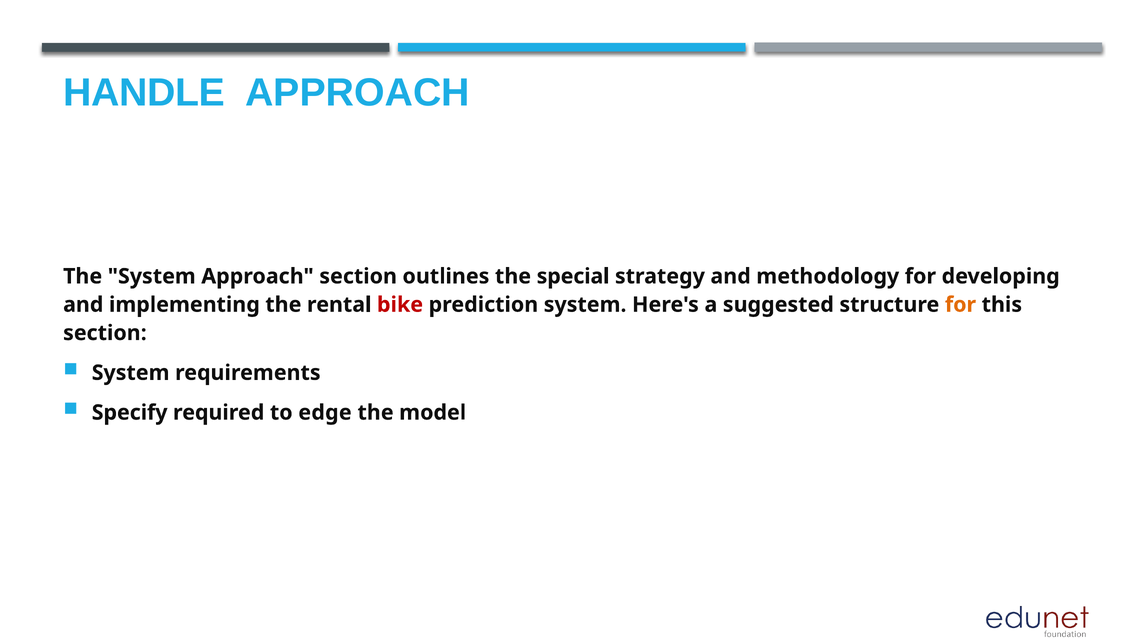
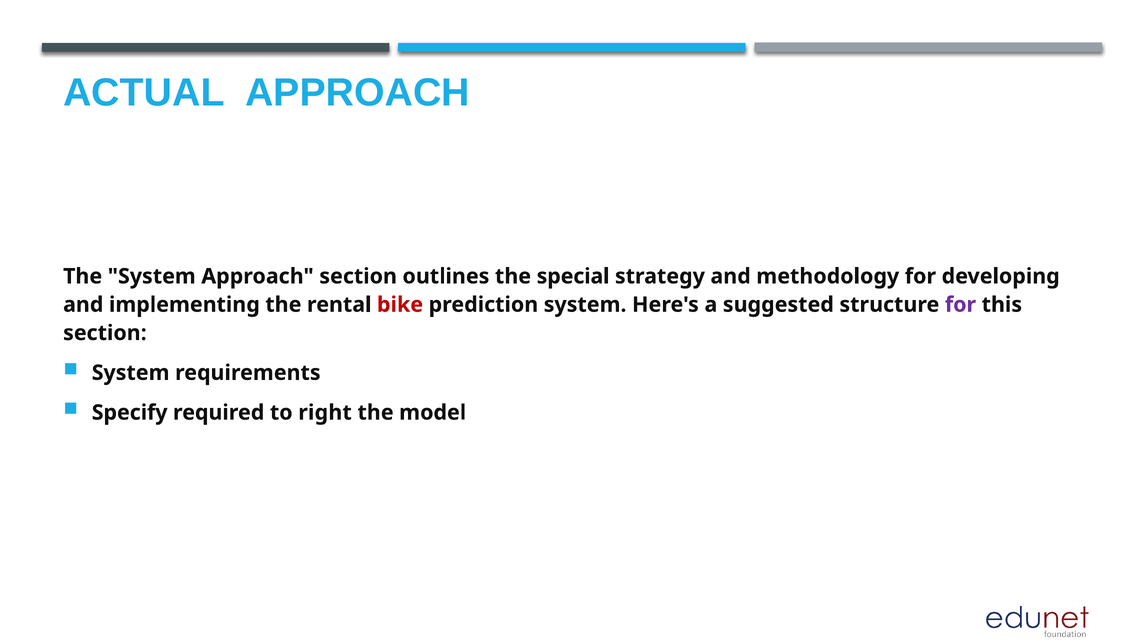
HANDLE: HANDLE -> ACTUAL
for at (961, 304) colour: orange -> purple
edge: edge -> right
